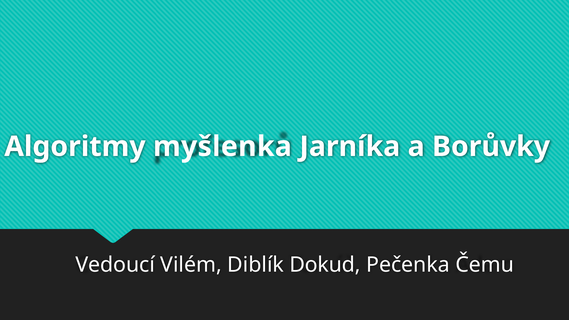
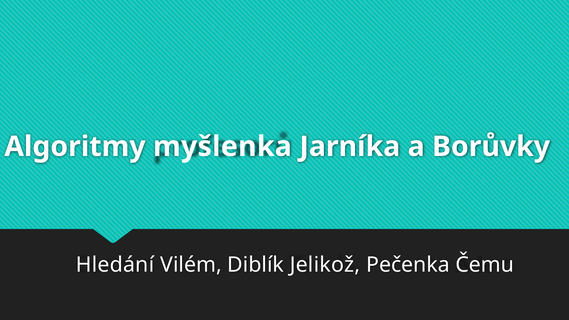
Vedoucí: Vedoucí -> Hledání
Dokud: Dokud -> Jelikož
